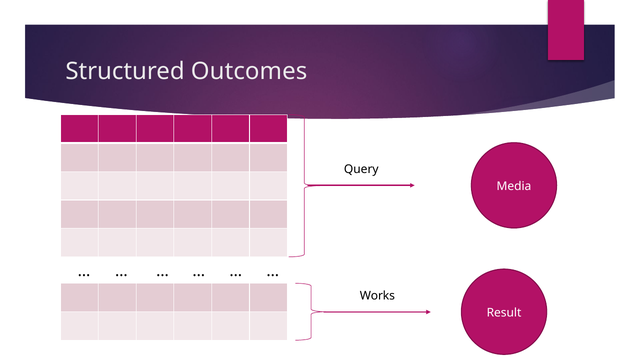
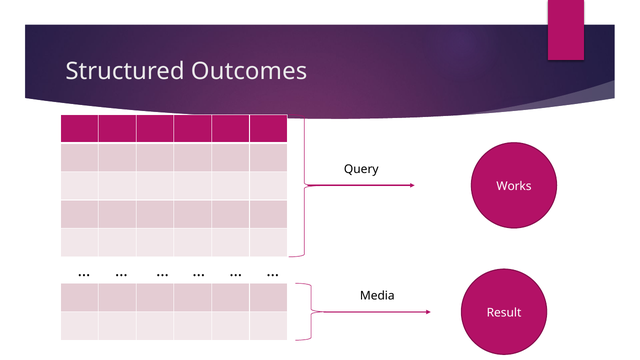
Media: Media -> Works
Works: Works -> Media
